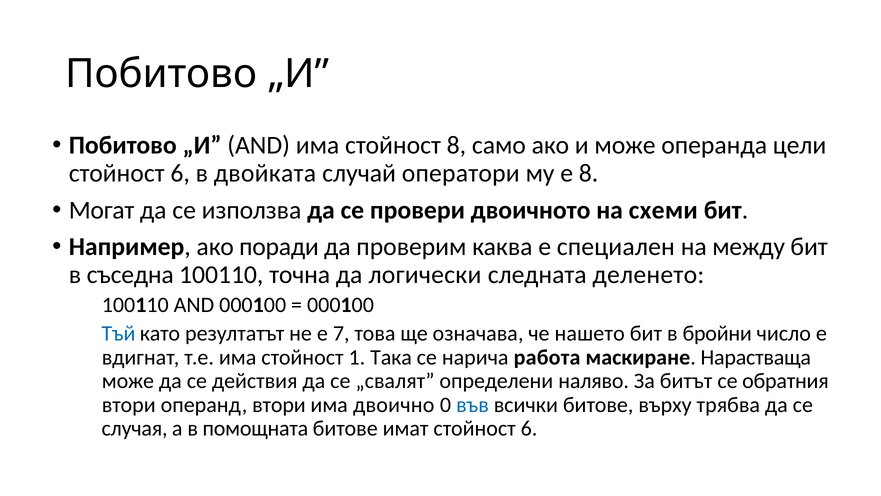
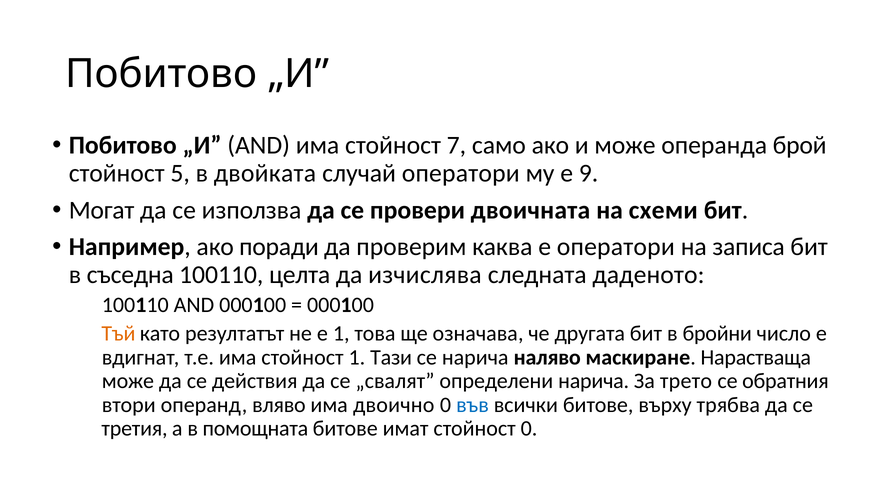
стойност 8: 8 -> 7
цели: цели -> брой
6 at (180, 173): 6 -> 5
е 8: 8 -> 9
двоичното: двоичното -> двоичната
е специален: специален -> оператори
между: между -> записа
точна: точна -> целта
логически: логически -> изчислява
деленето: деленето -> даденото
Тъй colour: blue -> orange
е 7: 7 -> 1
нашето: нашето -> другата
Така: Така -> Тази
работа: работа -> наляво
определени наляво: наляво -> нарича
битът: битът -> трето
операнд втори: втори -> вляво
случая: случая -> третия
имат стойност 6: 6 -> 0
